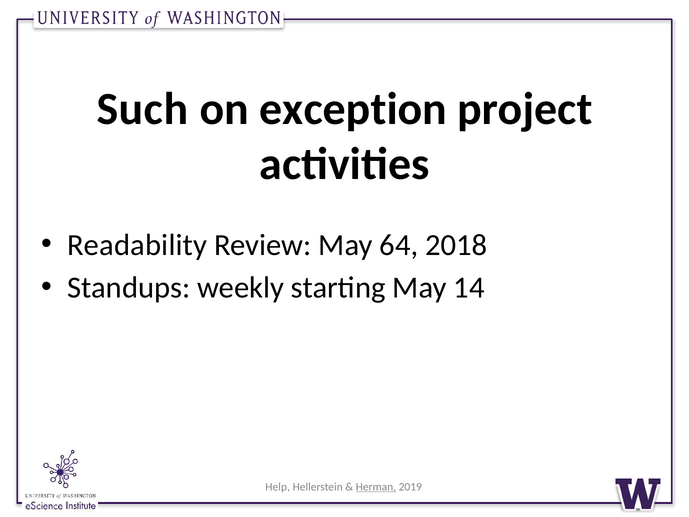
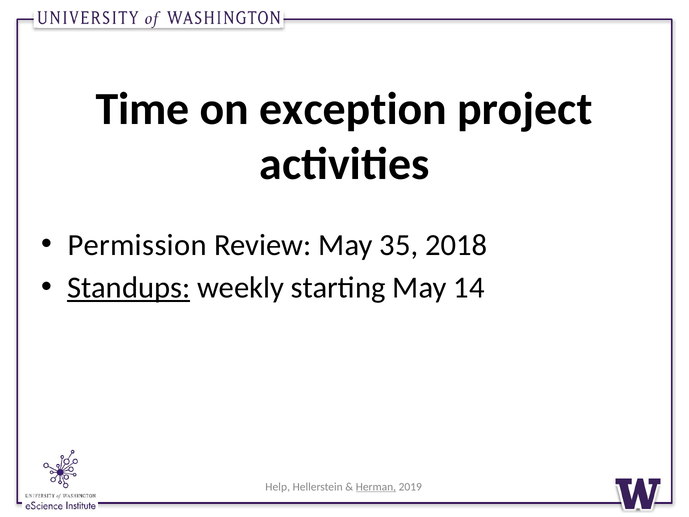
Such: Such -> Time
Readability: Readability -> Permission
64: 64 -> 35
Standups underline: none -> present
